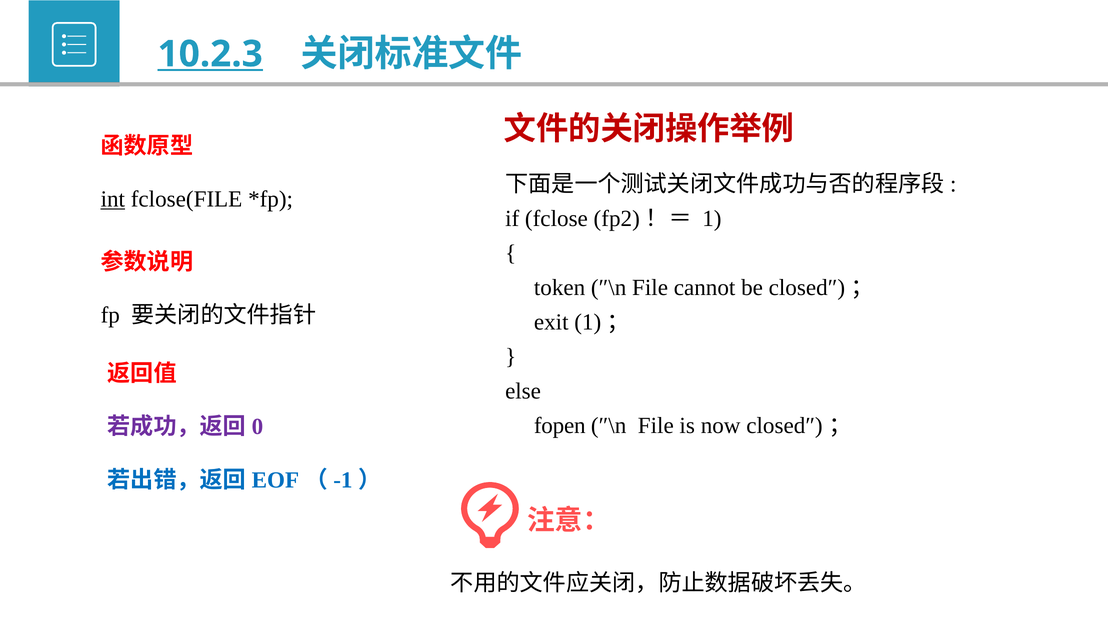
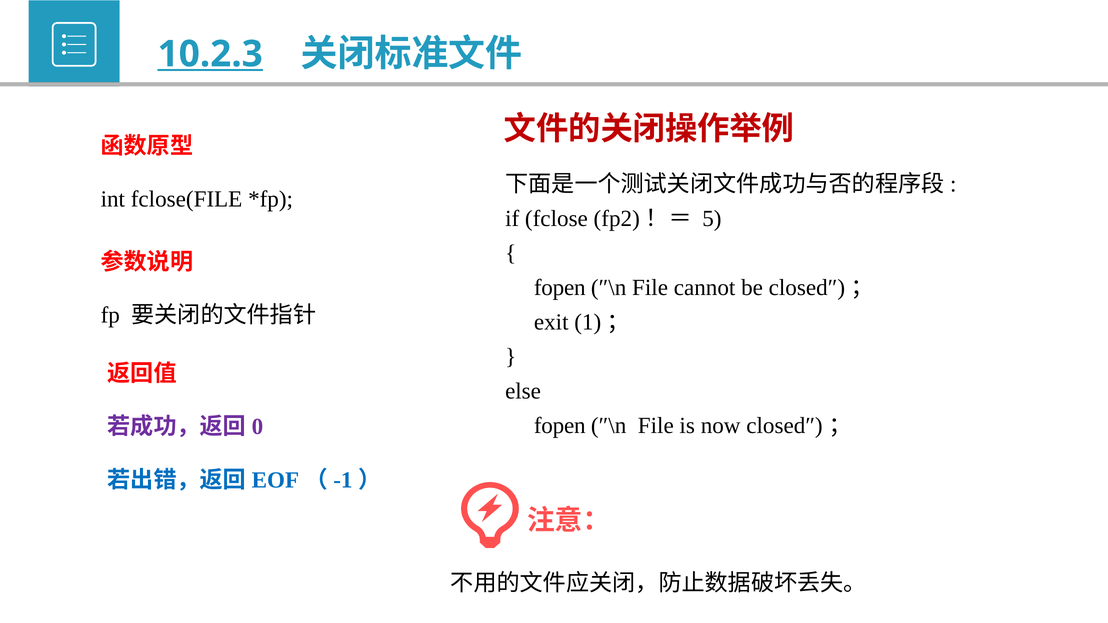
int underline: present -> none
1: 1 -> 5
token at (560, 288): token -> fopen
